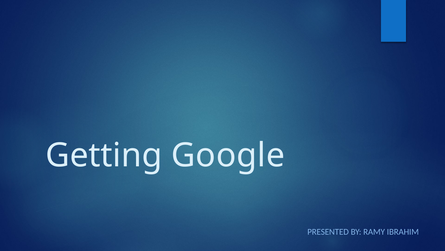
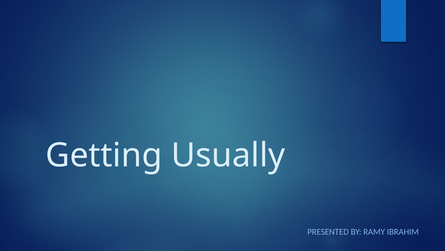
Google: Google -> Usually
